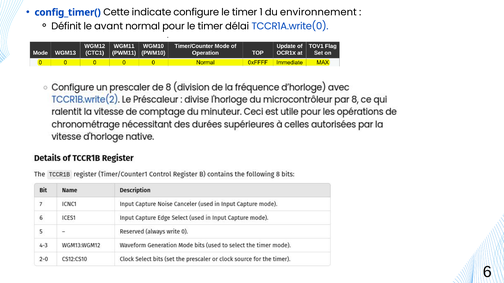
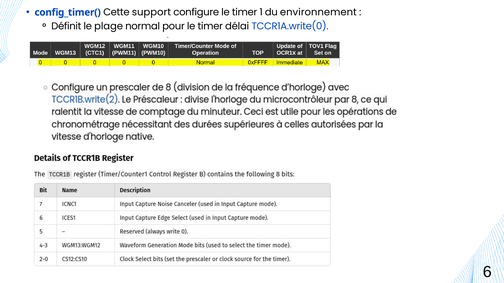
indicate: indicate -> support
avant: avant -> plage
